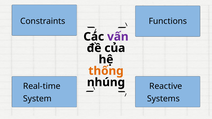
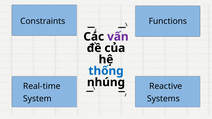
thống colour: orange -> blue
